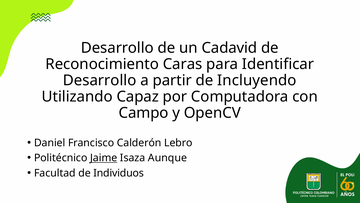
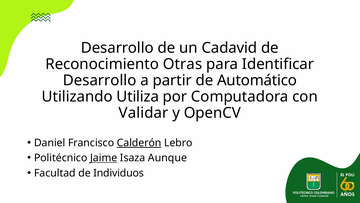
Caras: Caras -> Otras
Incluyendo: Incluyendo -> Automático
Capaz: Capaz -> Utiliza
Campo: Campo -> Validar
Calderón underline: none -> present
